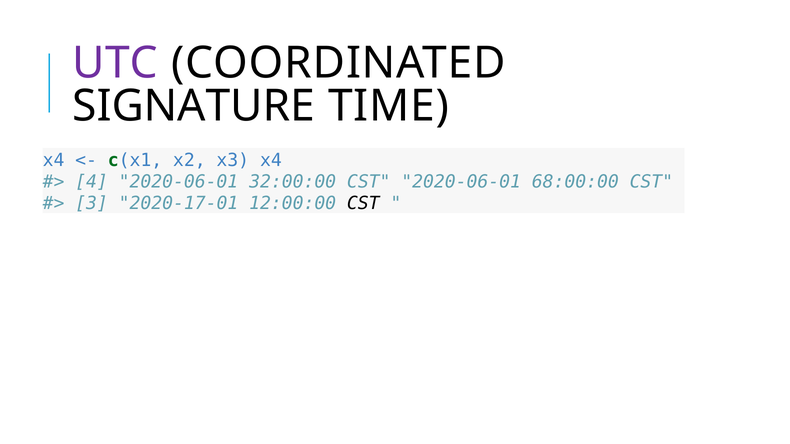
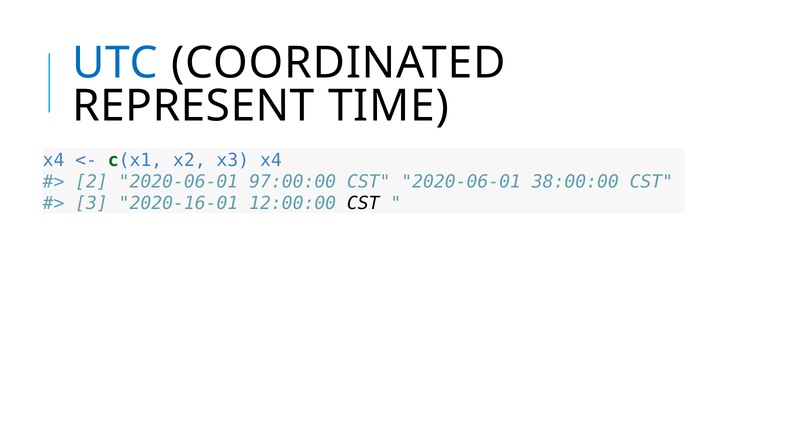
UTC colour: purple -> blue
SIGNATURE: SIGNATURE -> REPRESENT
4: 4 -> 2
32:00:00: 32:00:00 -> 97:00:00
68:00:00: 68:00:00 -> 38:00:00
2020-17-01: 2020-17-01 -> 2020-16-01
